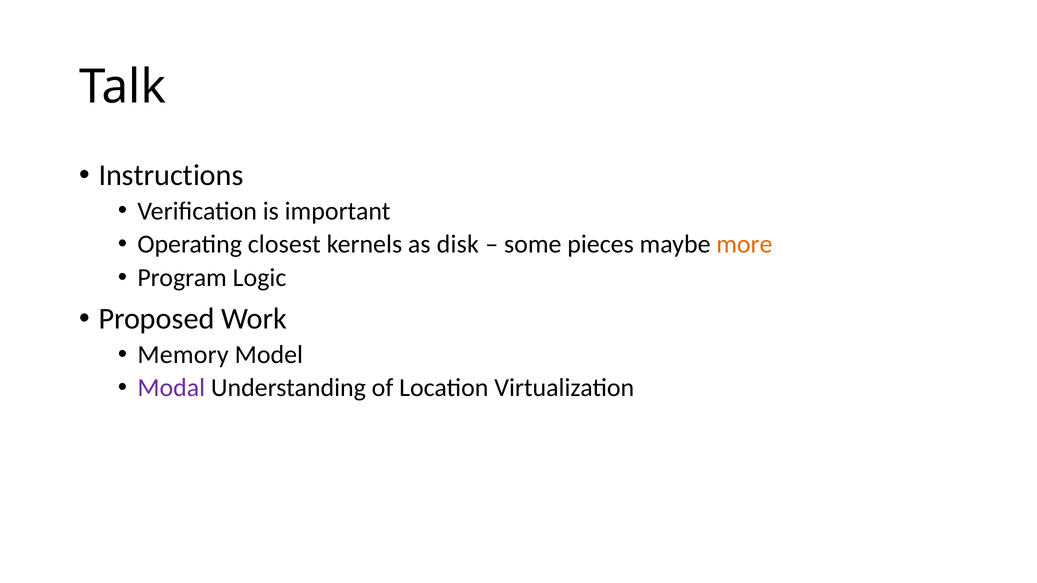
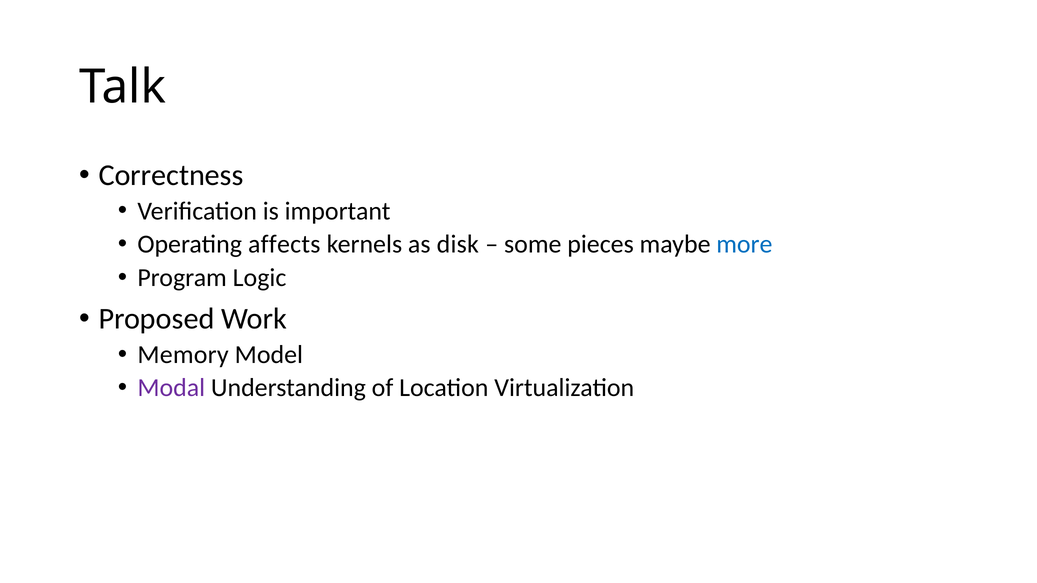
Instructions: Instructions -> Correctness
closest: closest -> affects
more colour: orange -> blue
